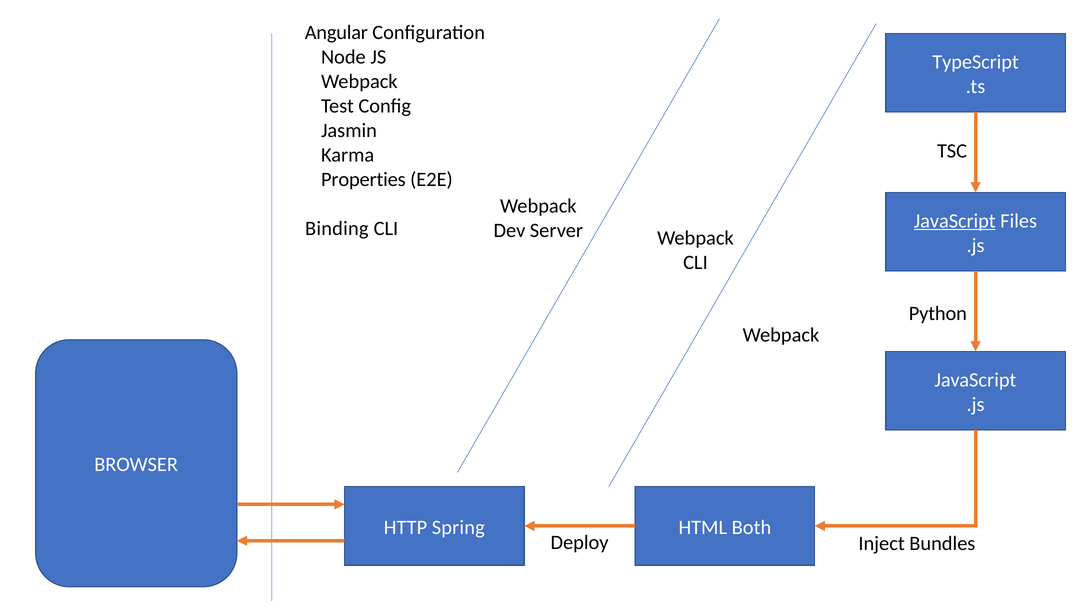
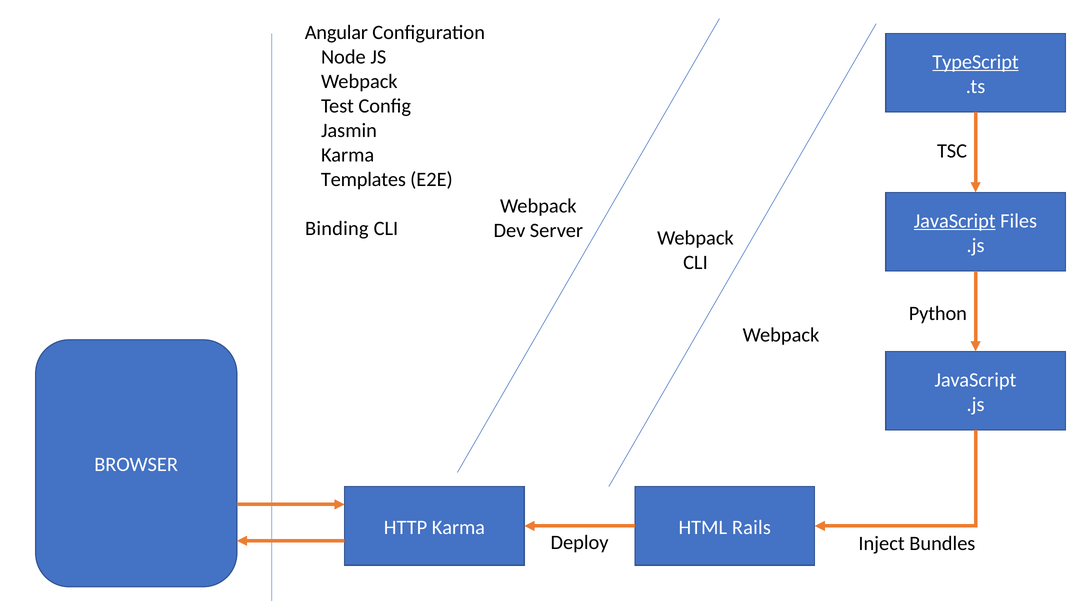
TypeScript underline: none -> present
Properties: Properties -> Templates
HTTP Spring: Spring -> Karma
Both: Both -> Rails
